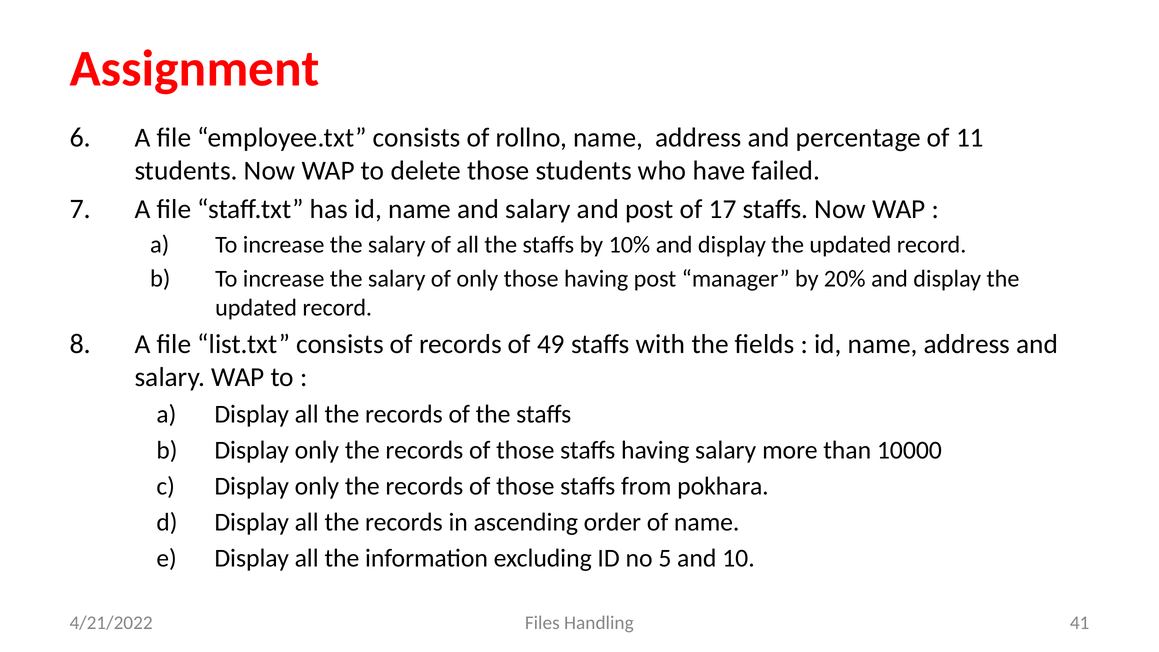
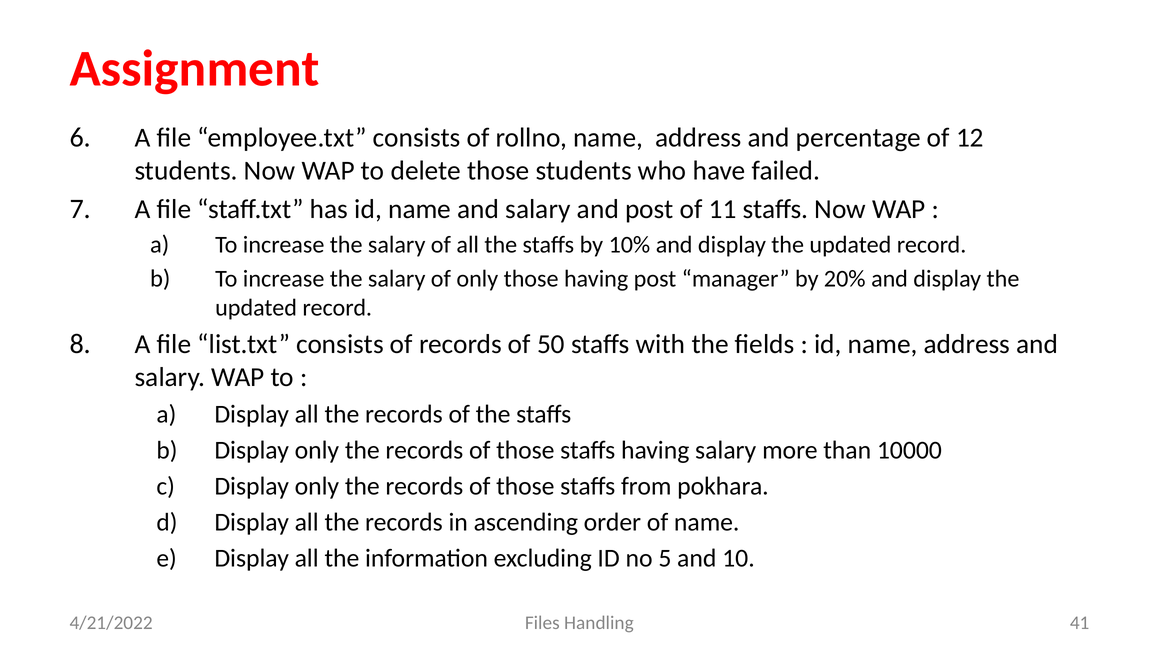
11: 11 -> 12
17: 17 -> 11
49: 49 -> 50
